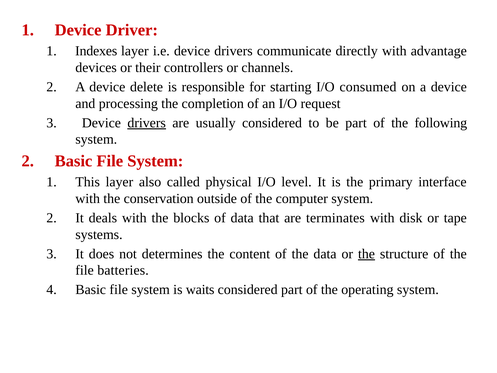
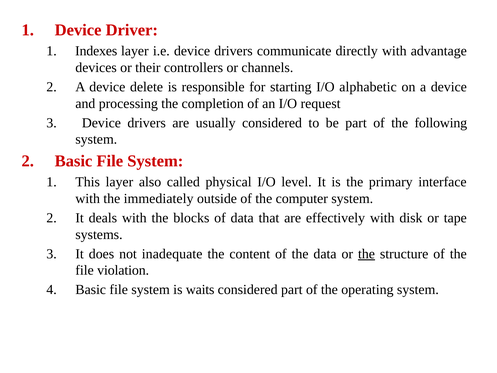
consumed: consumed -> alphabetic
drivers at (147, 123) underline: present -> none
conservation: conservation -> immediately
terminates: terminates -> effectively
determines: determines -> inadequate
batteries: batteries -> violation
